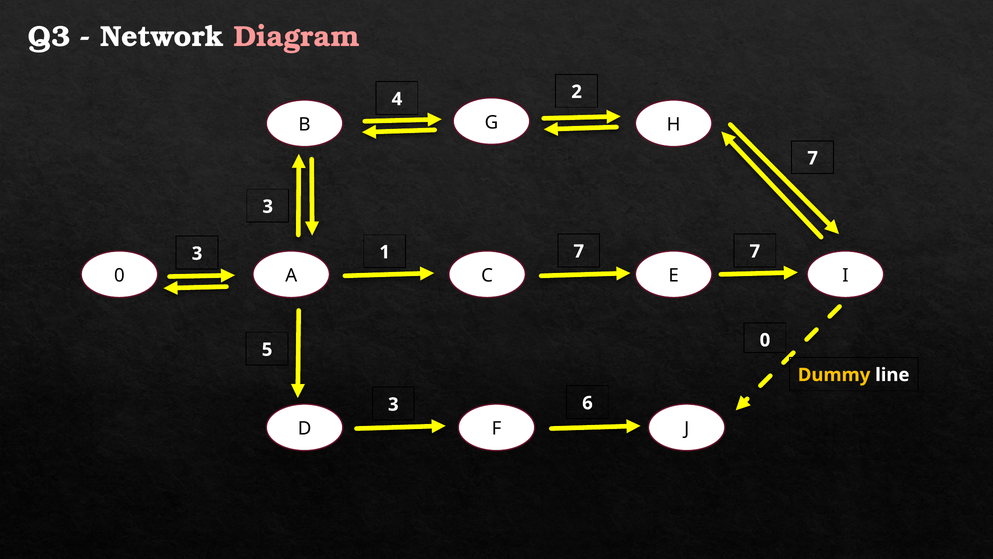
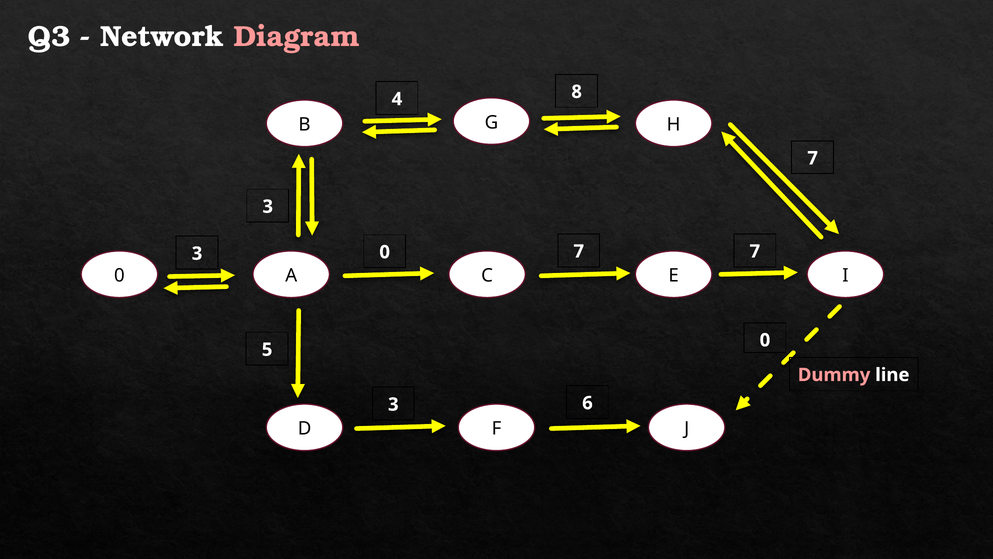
2: 2 -> 8
3 1: 1 -> 0
Dummy colour: yellow -> pink
